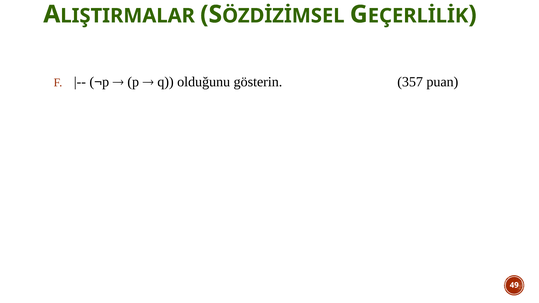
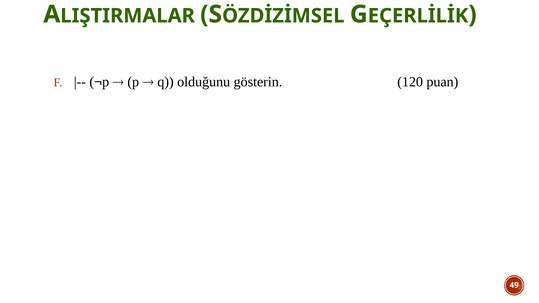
357: 357 -> 120
